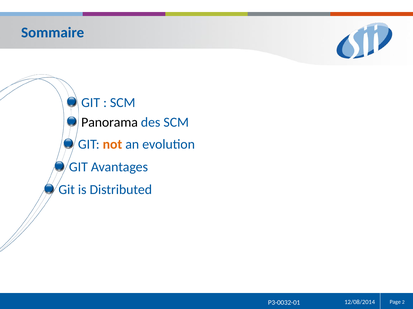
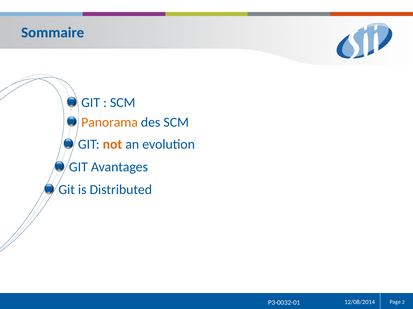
Panorama colour: black -> orange
